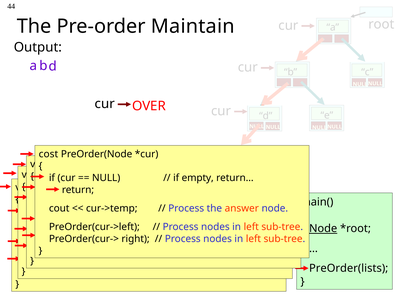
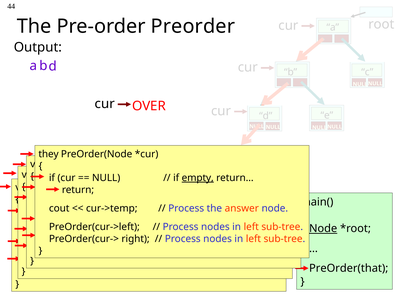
Maintain: Maintain -> Preorder
cost: cost -> they
empty at (198, 178) underline: none -> present
PreOrder(lists: PreOrder(lists -> PreOrder(that
